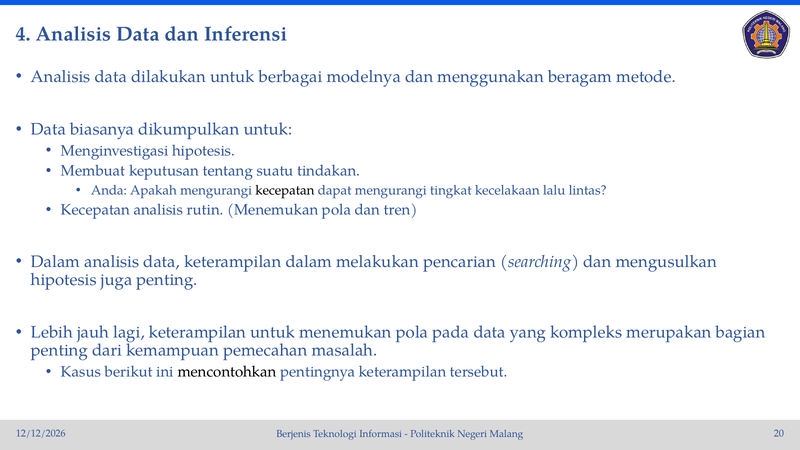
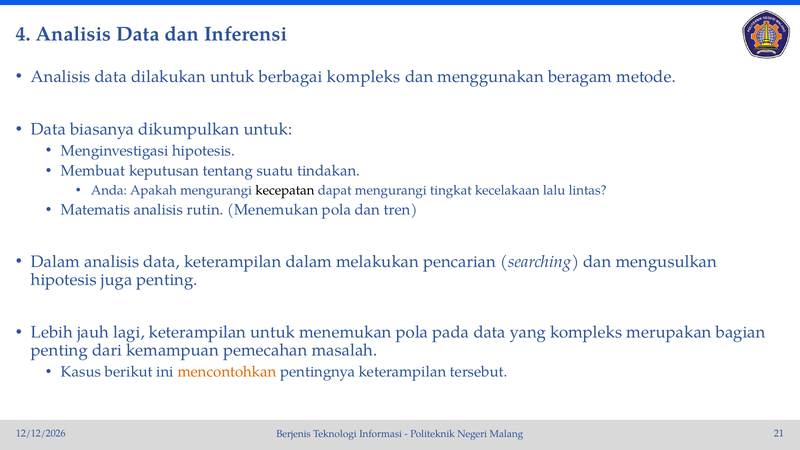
berbagai modelnya: modelnya -> kompleks
Kecepatan at (96, 210): Kecepatan -> Matematis
mencontohkan colour: black -> orange
20: 20 -> 21
